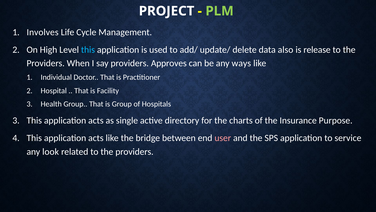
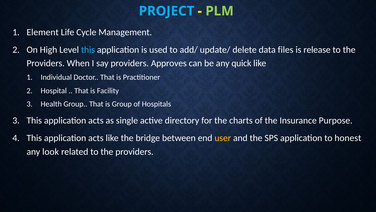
PROJECT colour: white -> light blue
Involves: Involves -> Element
also: also -> files
ways: ways -> quick
user colour: pink -> yellow
service: service -> honest
